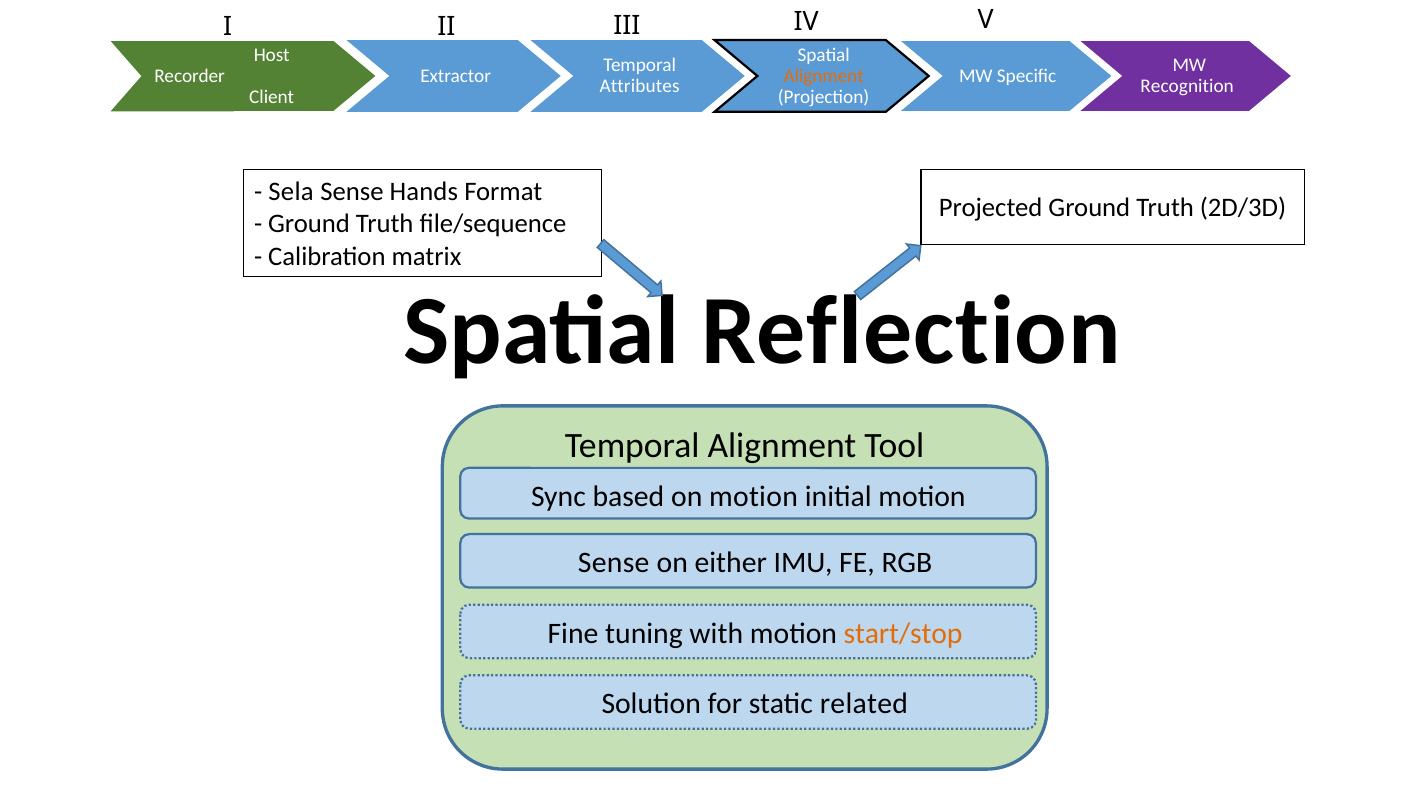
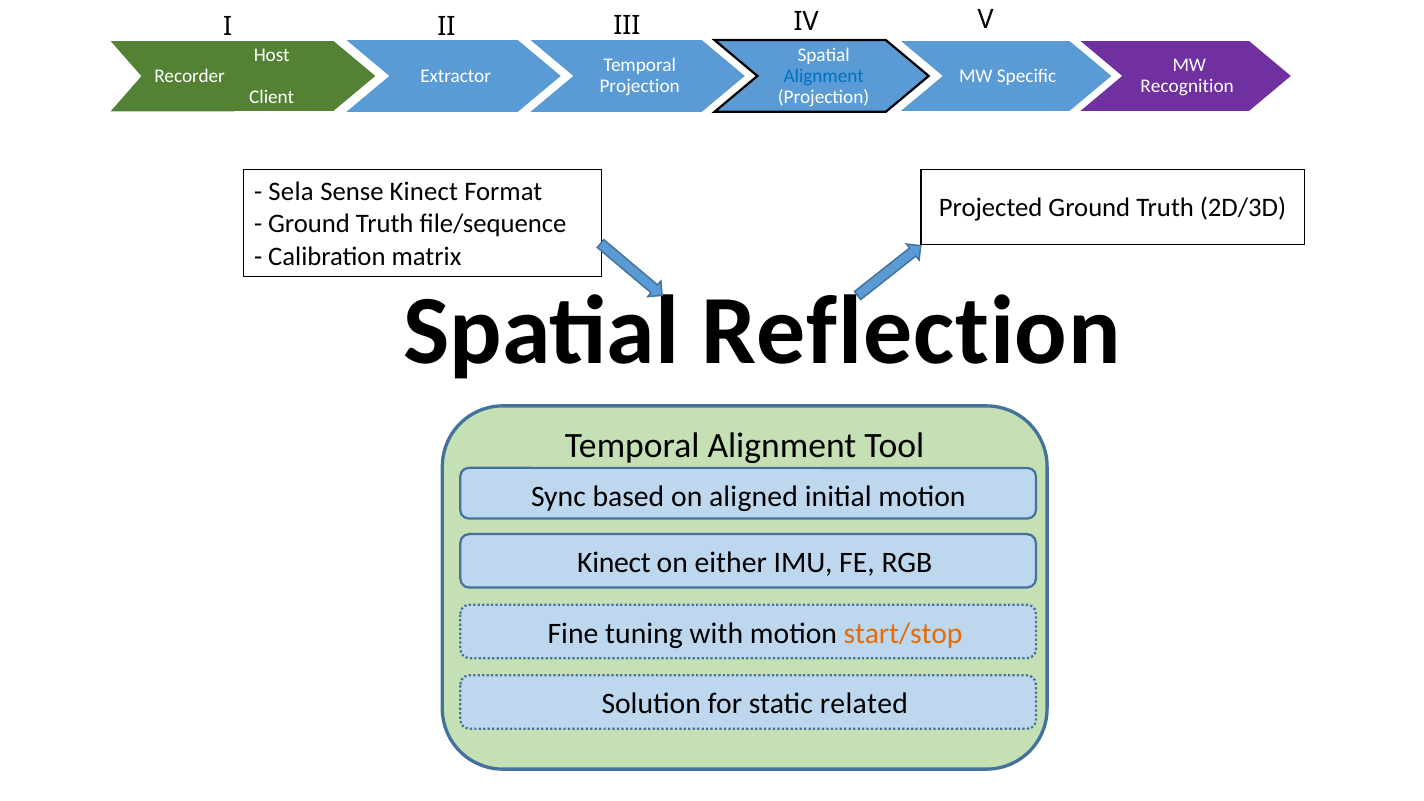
Alignment at (824, 76) colour: orange -> blue
Attributes at (640, 86): Attributes -> Projection
Sense Hands: Hands -> Kinect
on motion: motion -> aligned
Sense at (614, 563): Sense -> Kinect
